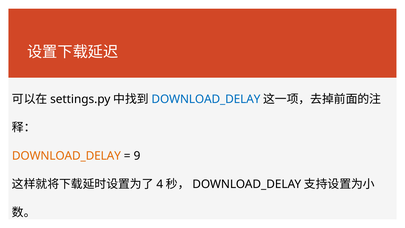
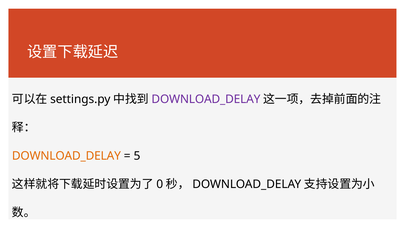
DOWNLOAD_DELAY at (206, 99) colour: blue -> purple
9: 9 -> 5
4: 4 -> 0
